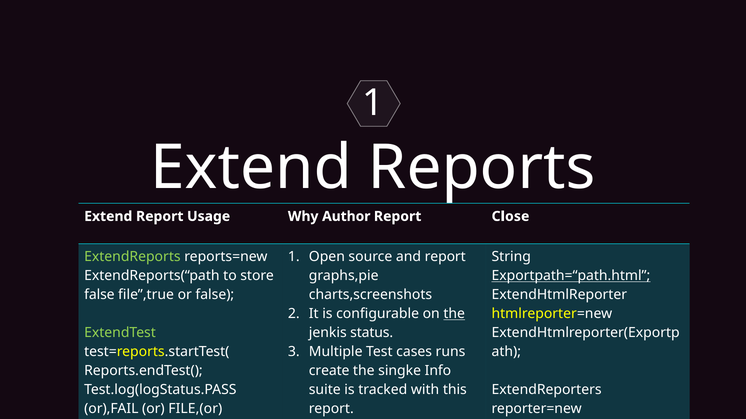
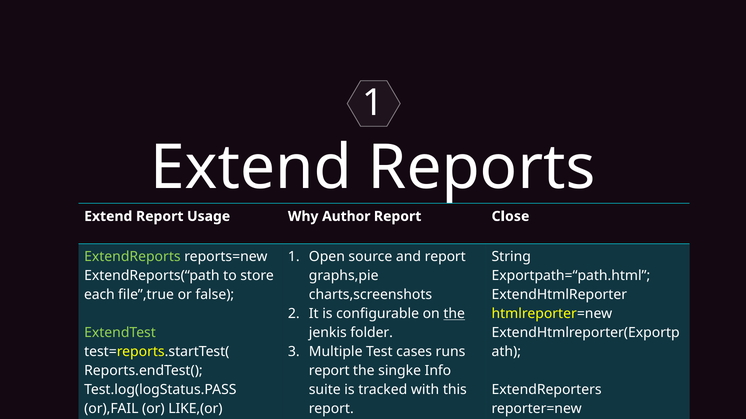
Exportpath=“path.html underline: present -> none
false at (99, 295): false -> each
status: status -> folder
create at (329, 371): create -> report
FILE,(or: FILE,(or -> LIKE,(or
